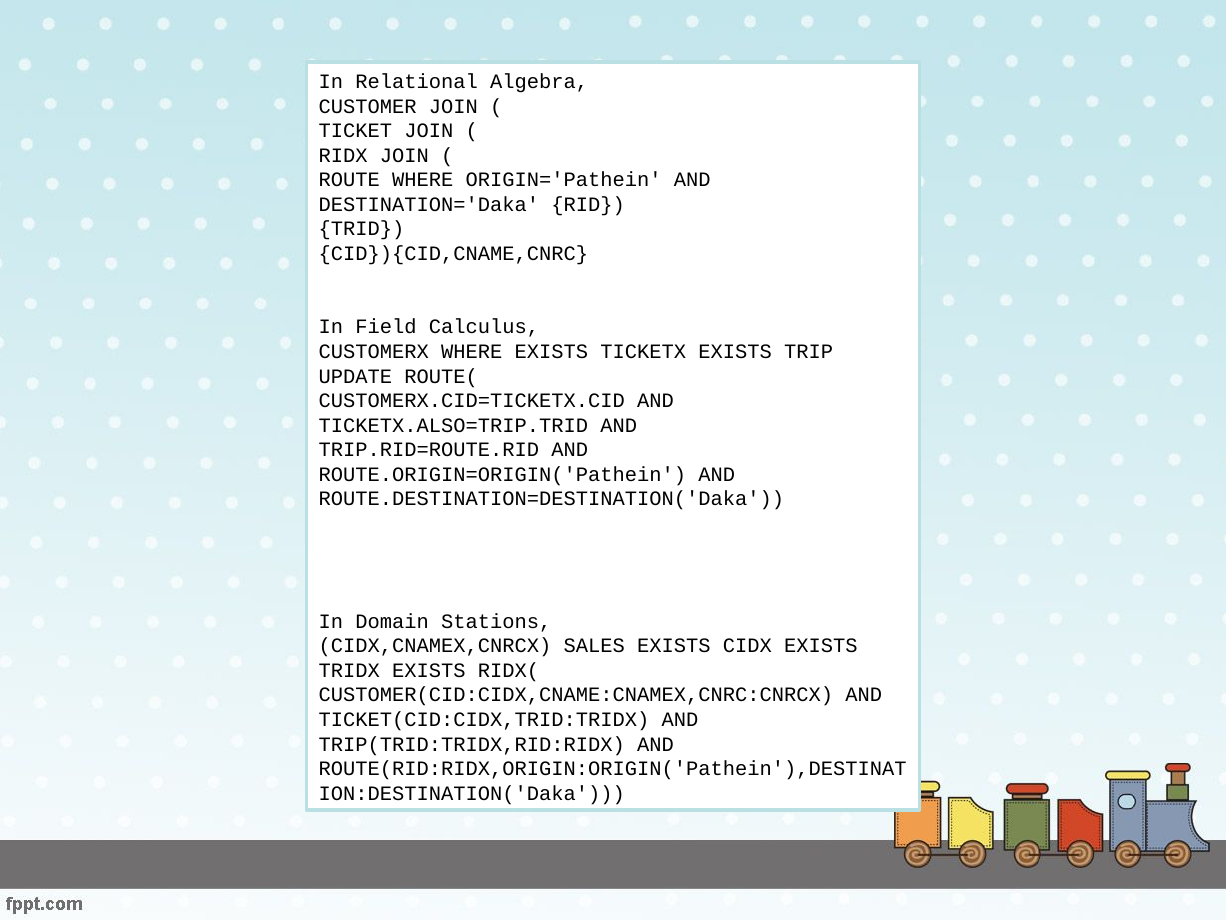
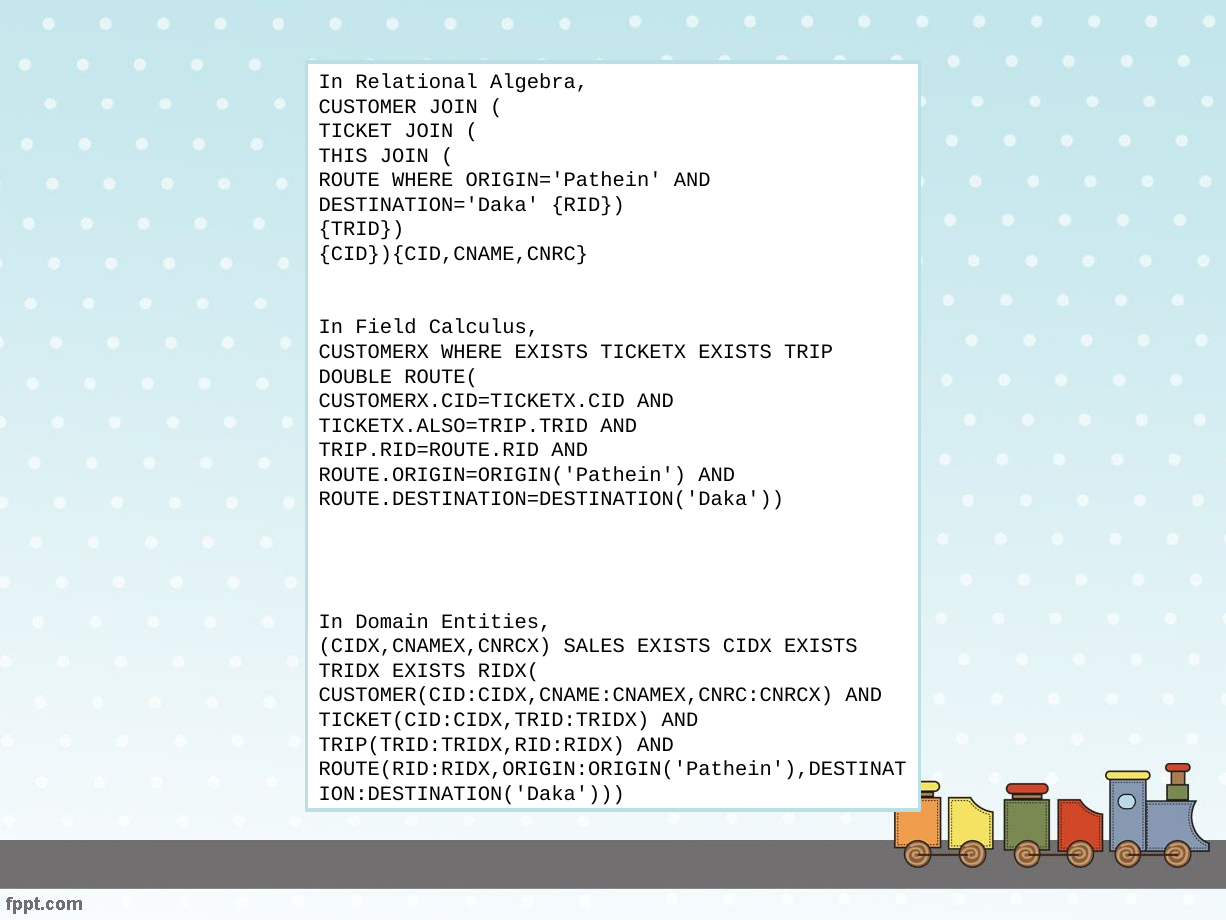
RIDX: RIDX -> THIS
UPDATE: UPDATE -> DOUBLE
Stations: Stations -> Entities
